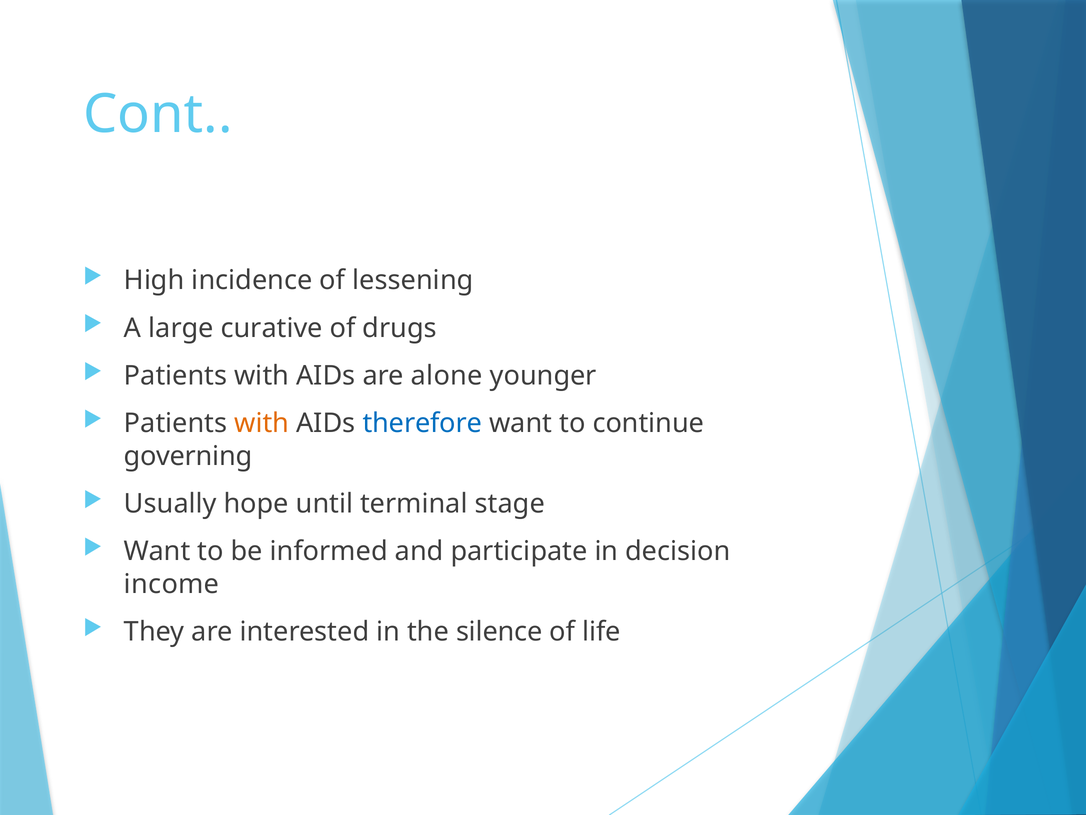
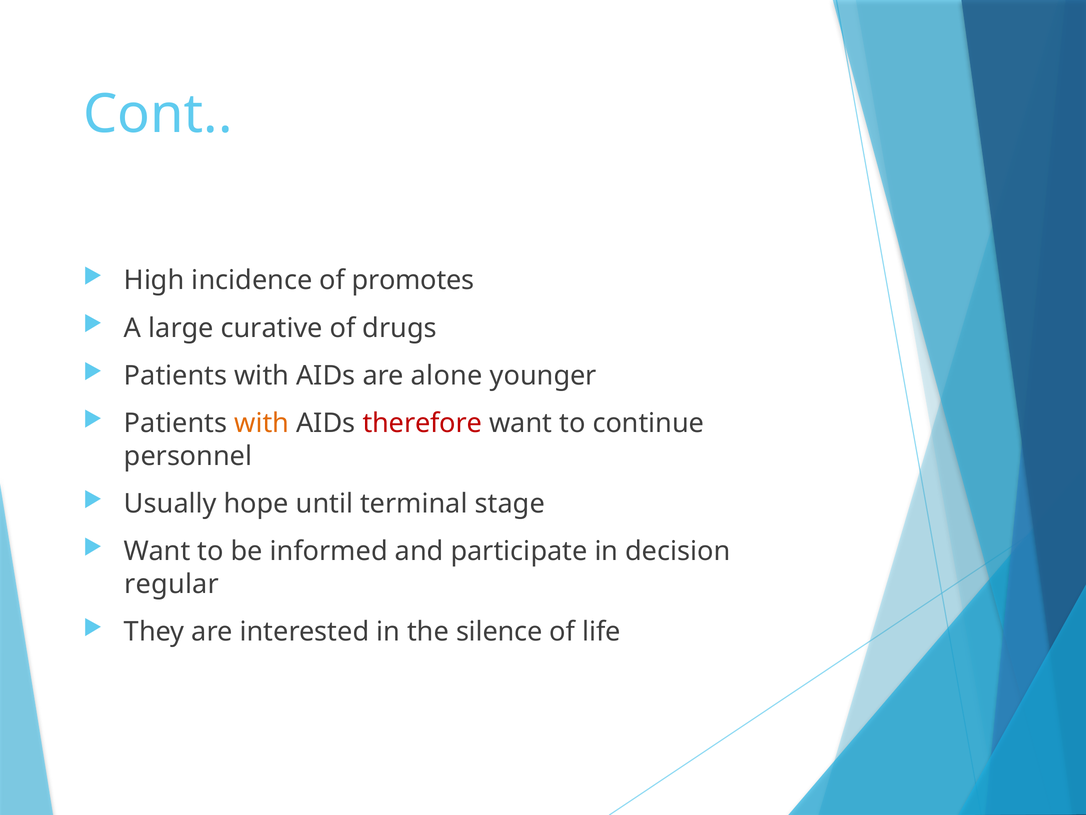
lessening: lessening -> promotes
therefore colour: blue -> red
governing: governing -> personnel
income: income -> regular
